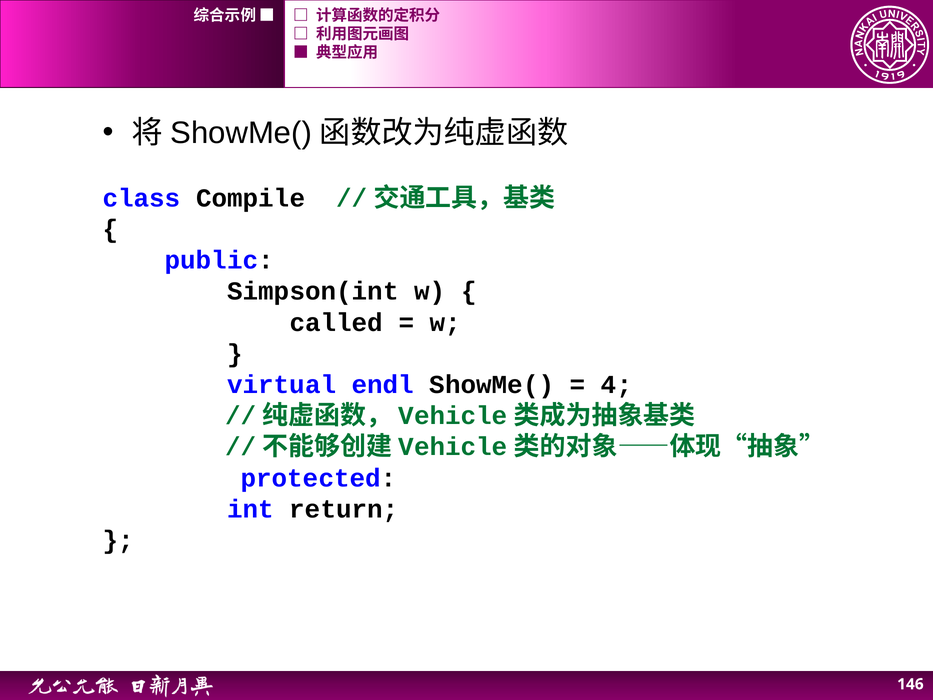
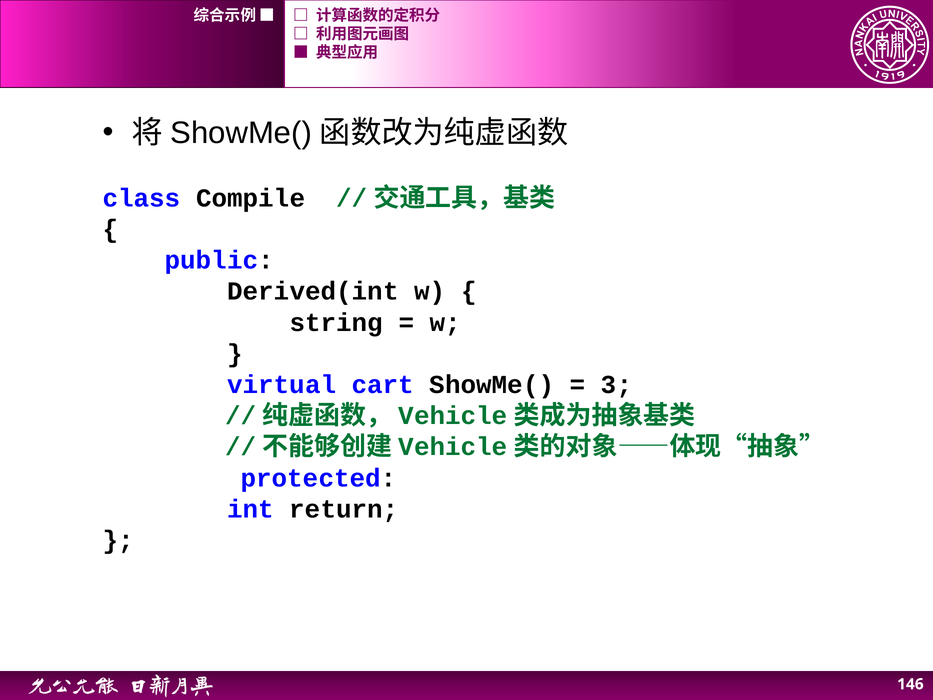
Simpson(int: Simpson(int -> Derived(int
called: called -> string
endl: endl -> cart
4: 4 -> 3
